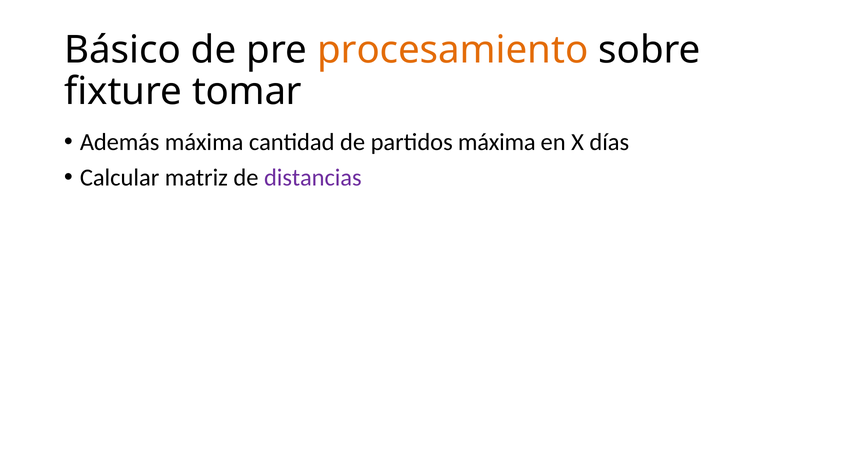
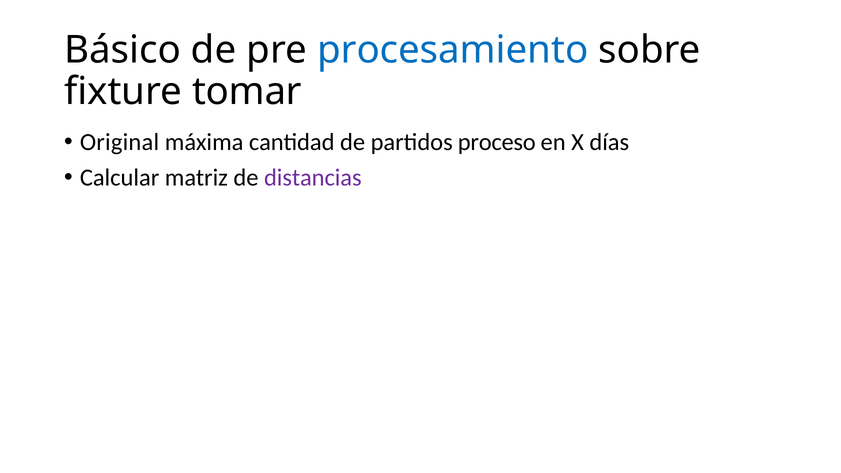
procesamiento colour: orange -> blue
Además: Además -> Original
partidos máxima: máxima -> proceso
